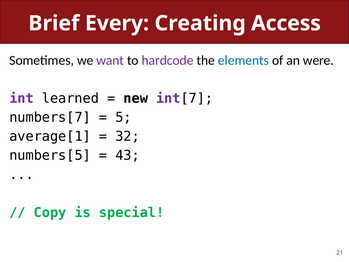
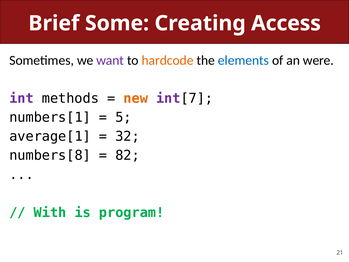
Every: Every -> Some
hardcode colour: purple -> orange
learned: learned -> methods
new colour: black -> orange
numbers[7: numbers[7 -> numbers[1
numbers[5: numbers[5 -> numbers[8
43: 43 -> 82
Copy: Copy -> With
special: special -> program
